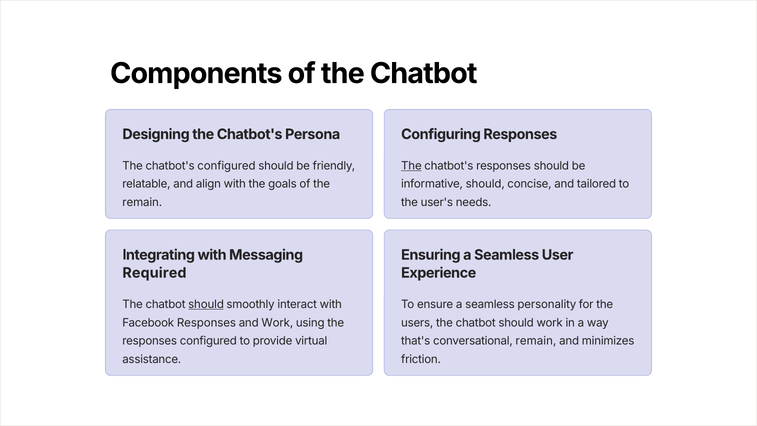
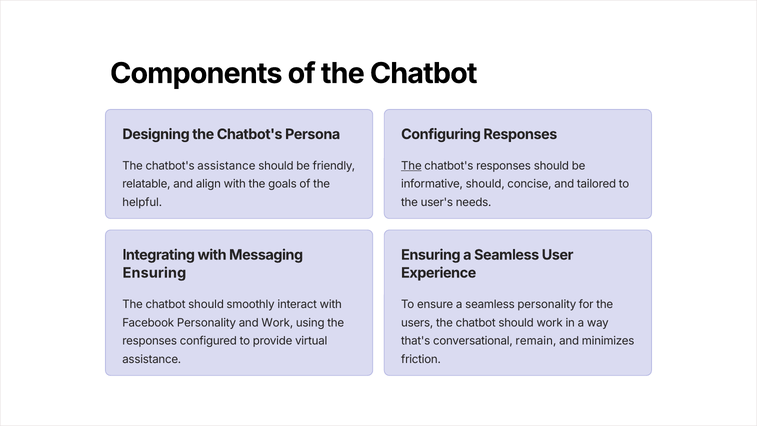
chatbot's configured: configured -> assistance
remain at (142, 202): remain -> helpful
Required at (154, 273): Required -> Ensuring
should at (206, 304) underline: present -> none
Facebook Responses: Responses -> Personality
